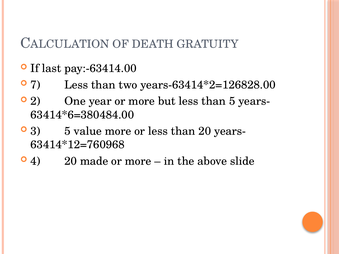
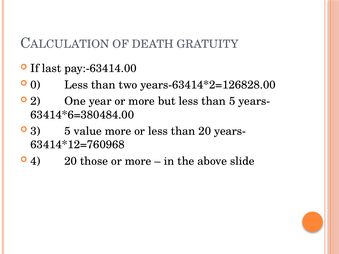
7: 7 -> 0
made: made -> those
